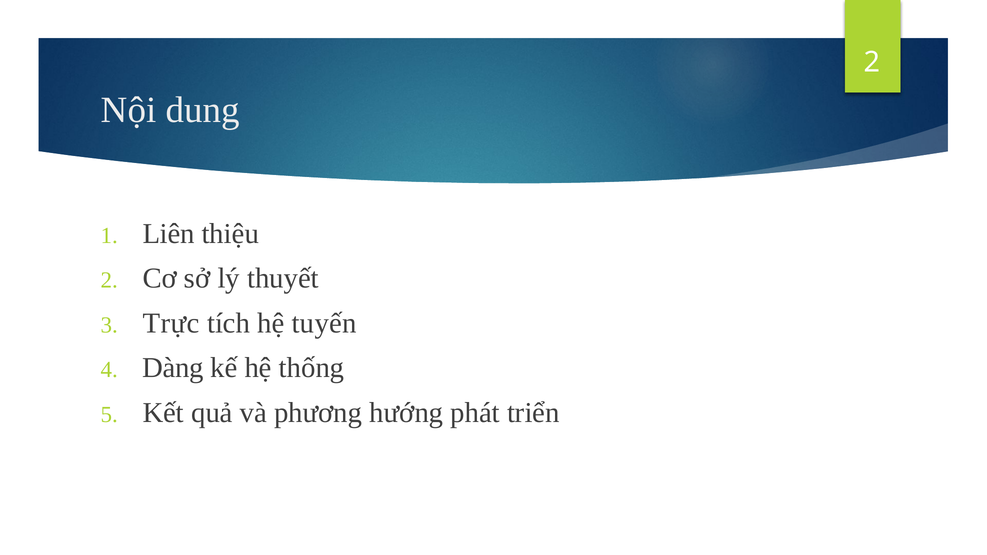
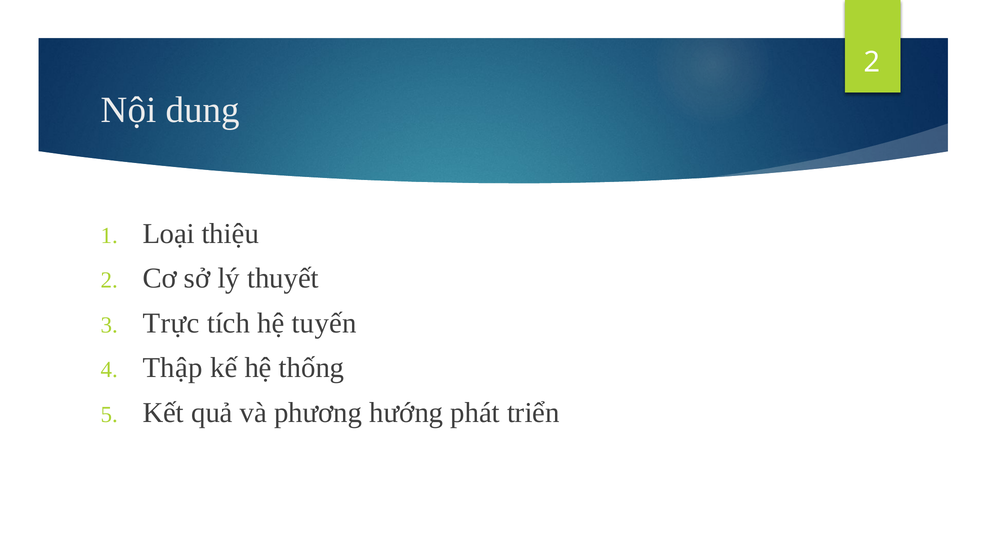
Liên: Liên -> Loại
Dàng: Dàng -> Thập
